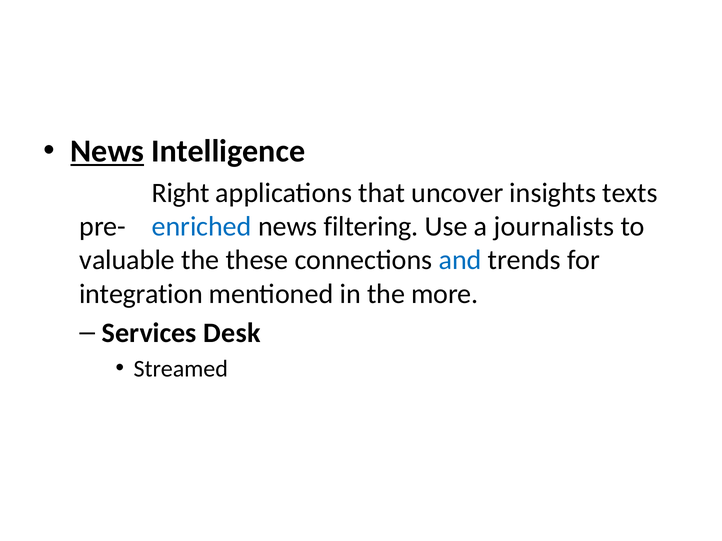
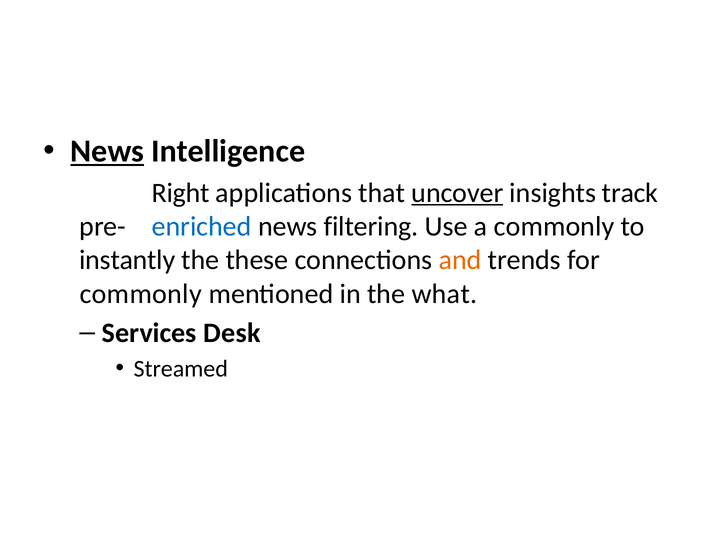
uncover underline: none -> present
texts: texts -> track
a journalists: journalists -> commonly
valuable: valuable -> instantly
and colour: blue -> orange
integration at (141, 294): integration -> commonly
more: more -> what
